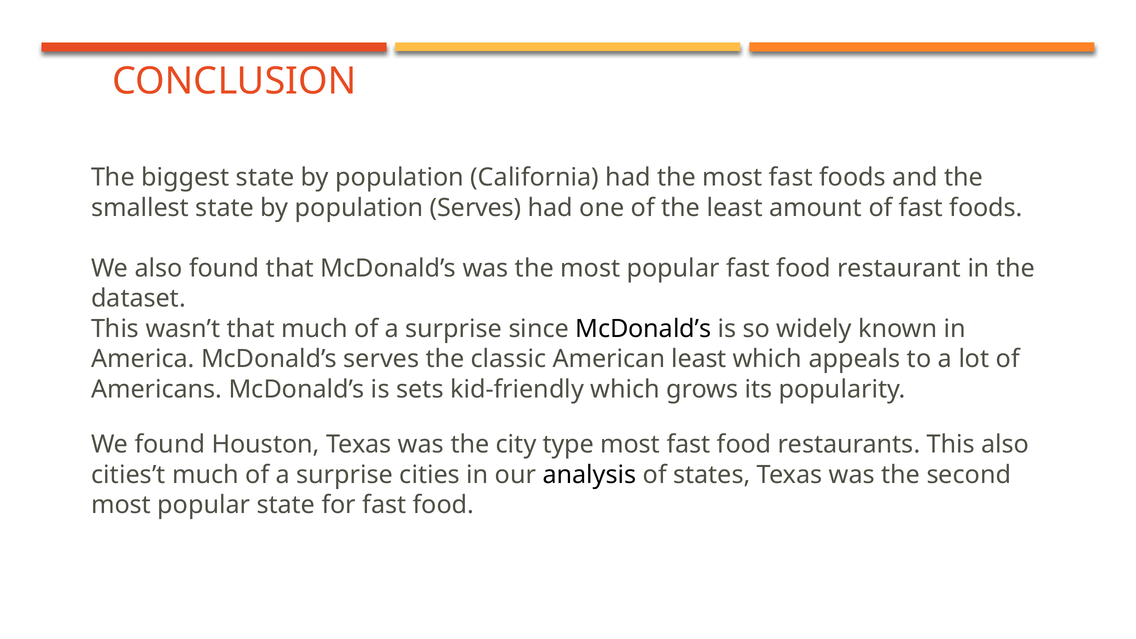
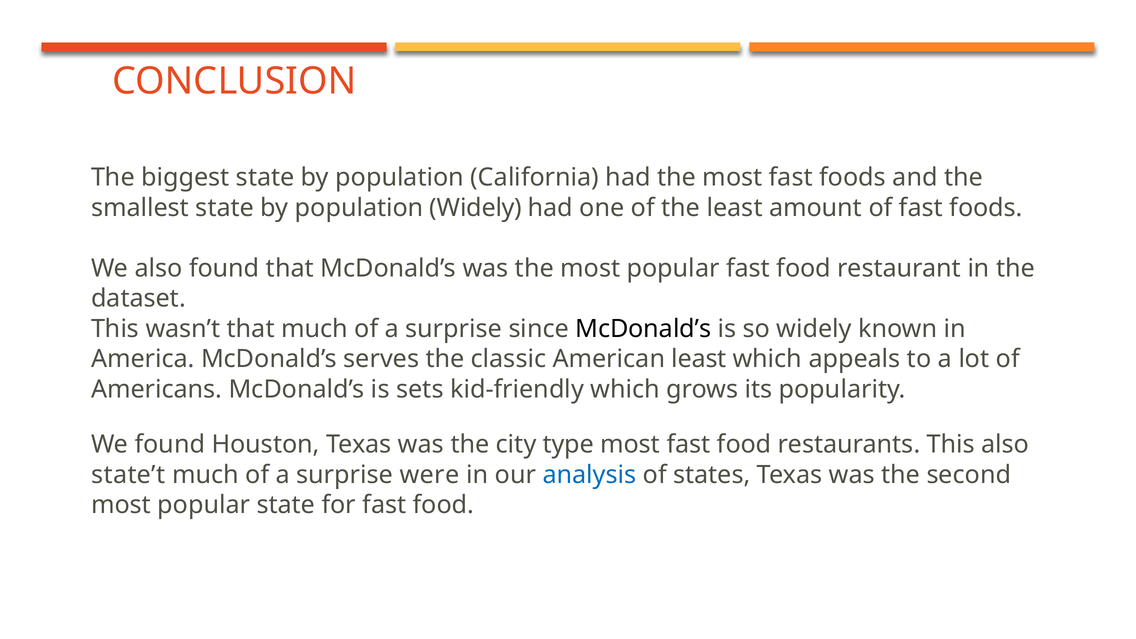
population Serves: Serves -> Widely
cities’t: cities’t -> state’t
cities: cities -> were
analysis colour: black -> blue
